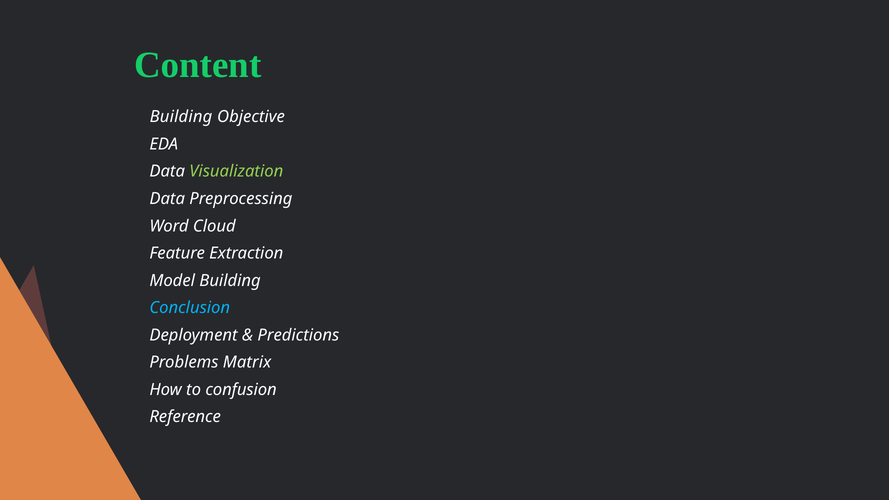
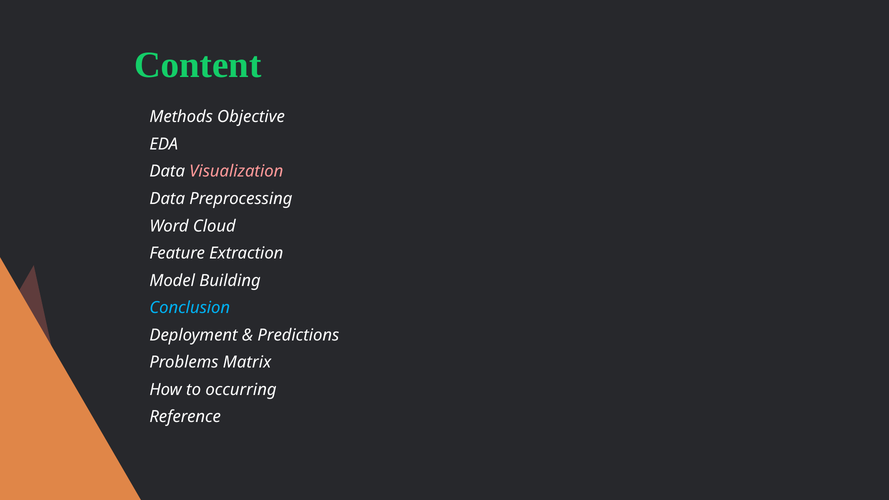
Building at (181, 117): Building -> Methods
Visualization colour: light green -> pink
confusion: confusion -> occurring
